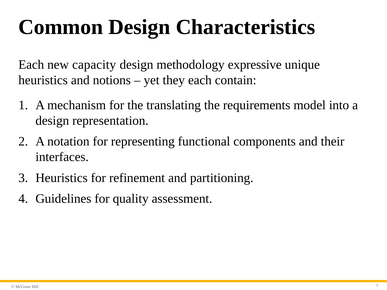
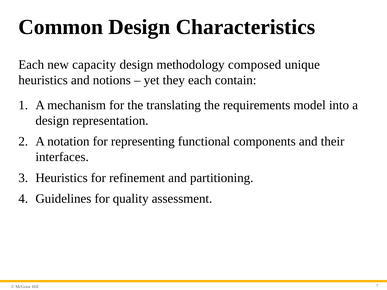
expressive: expressive -> composed
